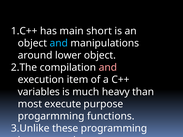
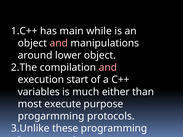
short: short -> while
and at (59, 43) colour: light blue -> pink
item: item -> start
heavy: heavy -> either
functions: functions -> protocols
